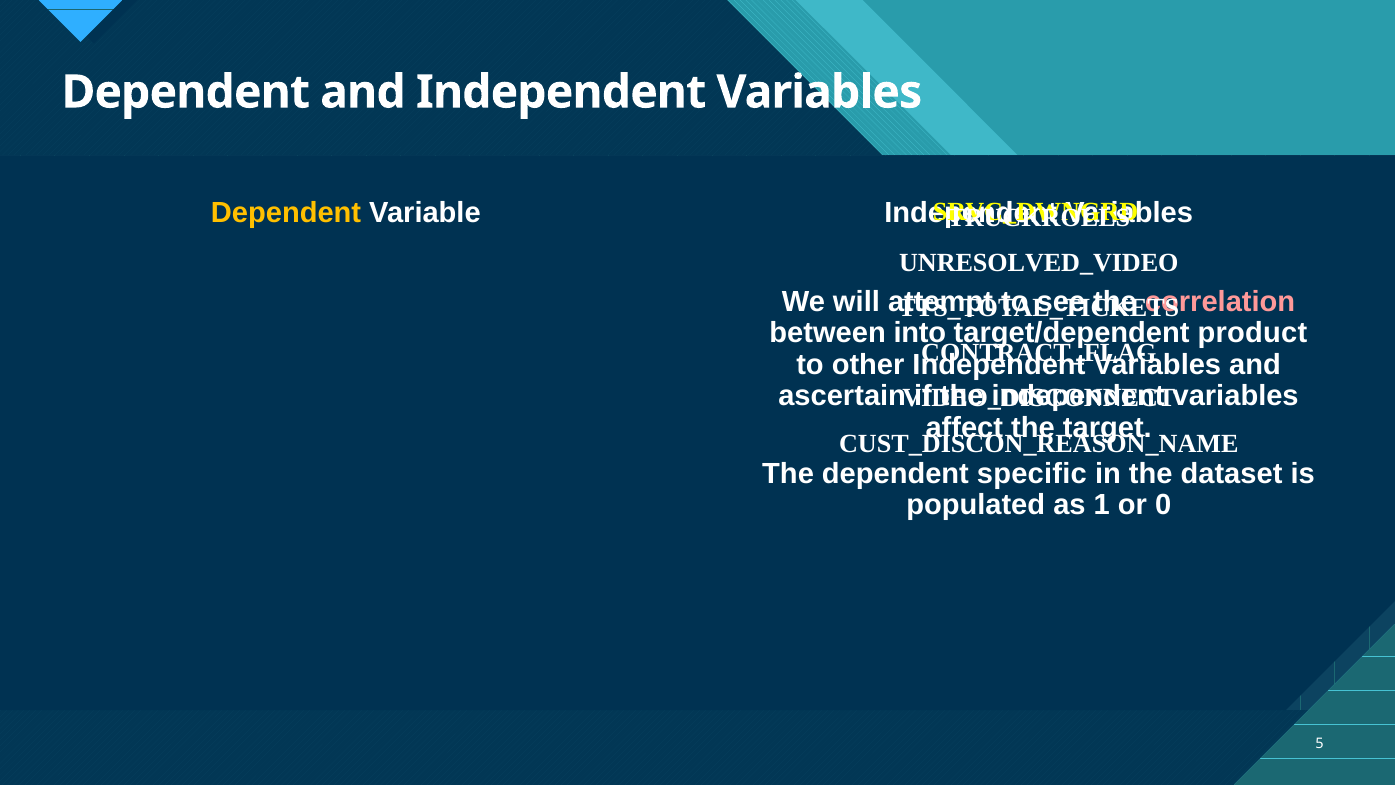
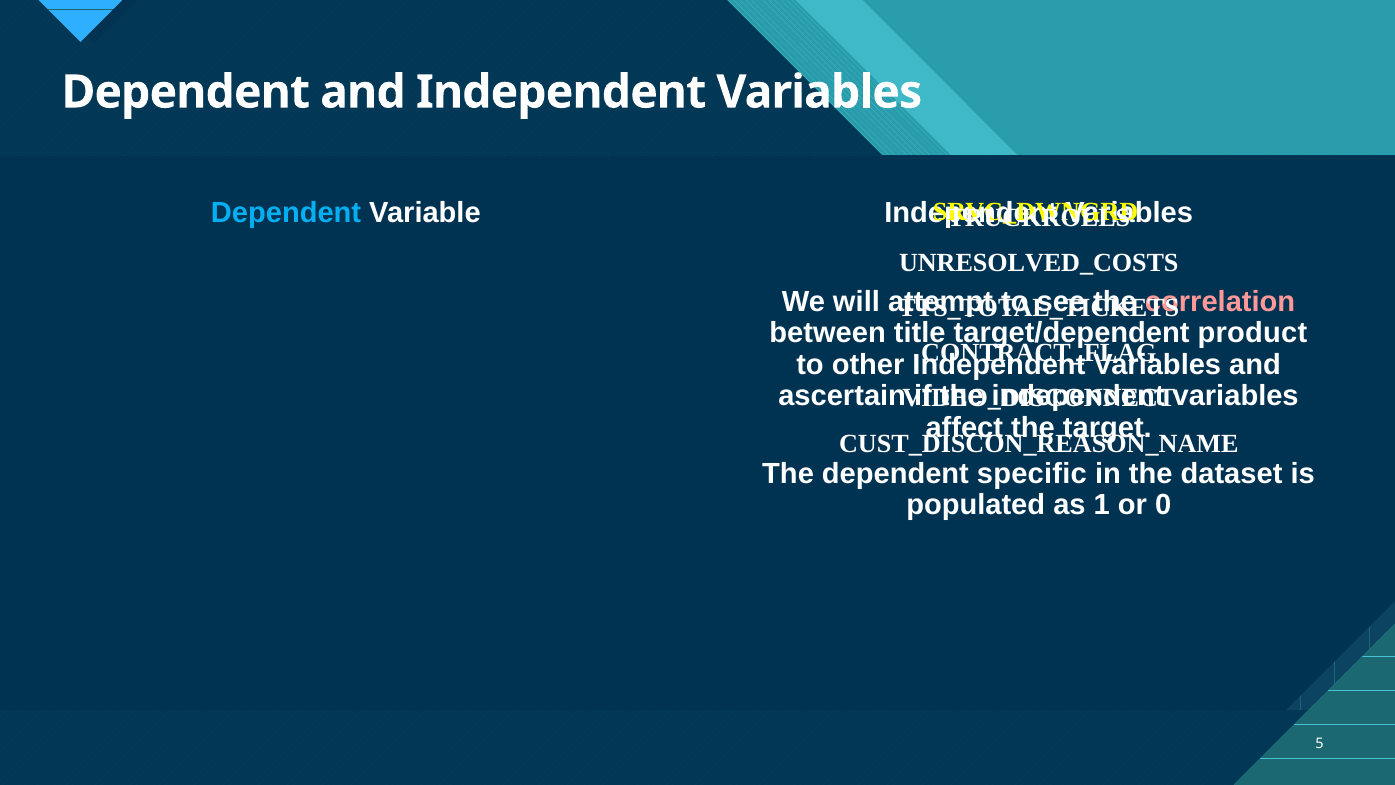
Dependent at (286, 213) colour: yellow -> light blue
UNRESOLVED_VIDEO: UNRESOLVED_VIDEO -> UNRESOLVED_COSTS
between into: into -> title
